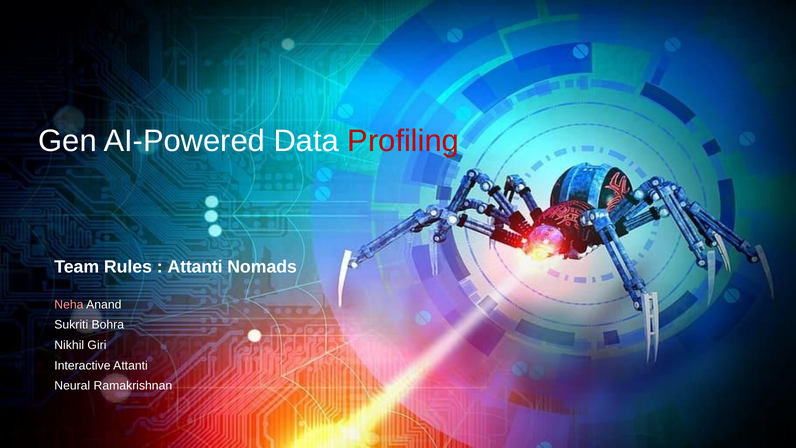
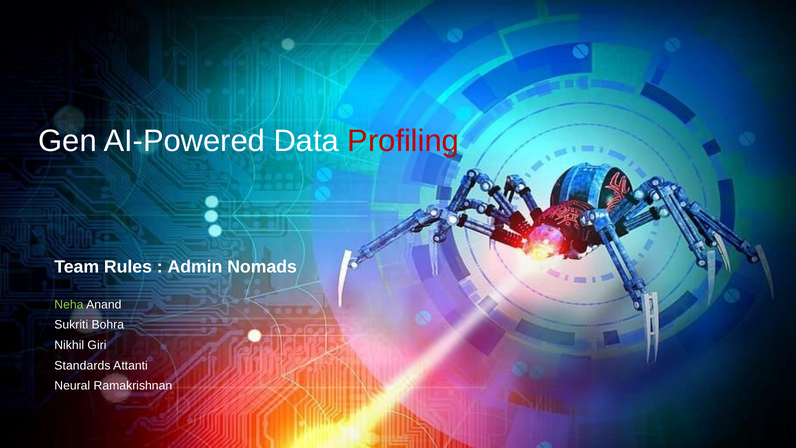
Attanti at (195, 267): Attanti -> Admin
Neha colour: pink -> light green
Interactive: Interactive -> Standards
